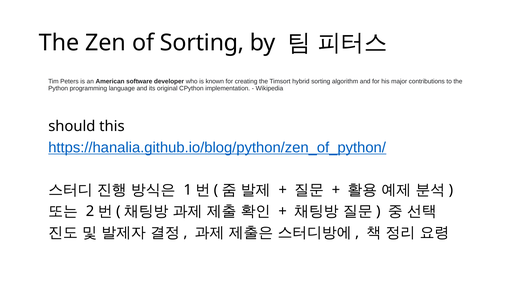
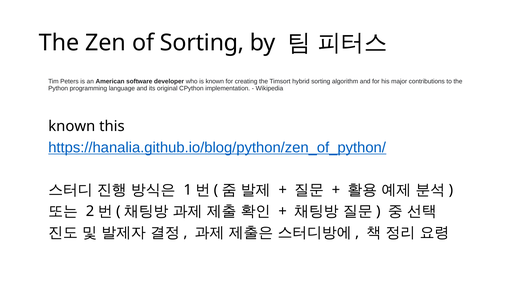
should at (72, 126): should -> known
